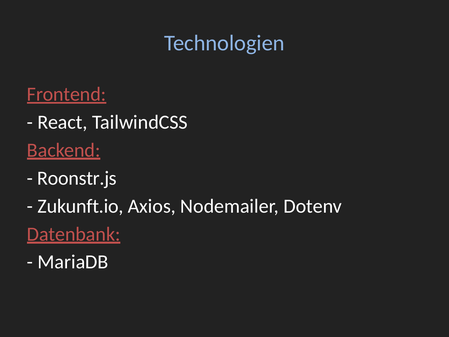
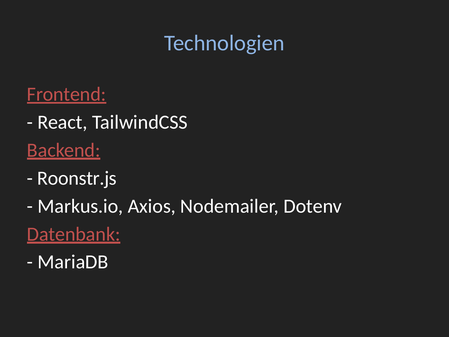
Zukunft.io: Zukunft.io -> Markus.io
